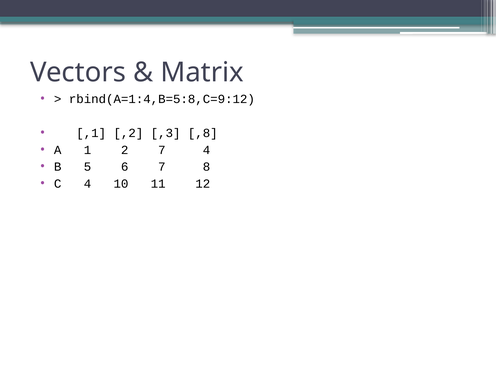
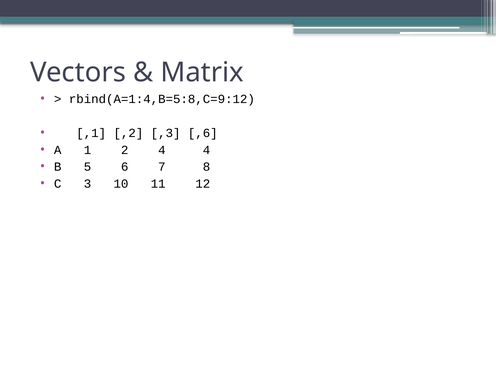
,8: ,8 -> ,6
2 7: 7 -> 4
C 4: 4 -> 3
